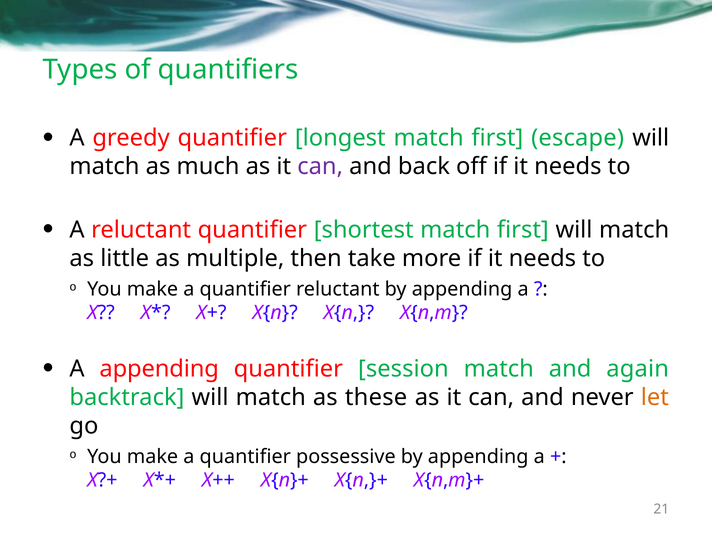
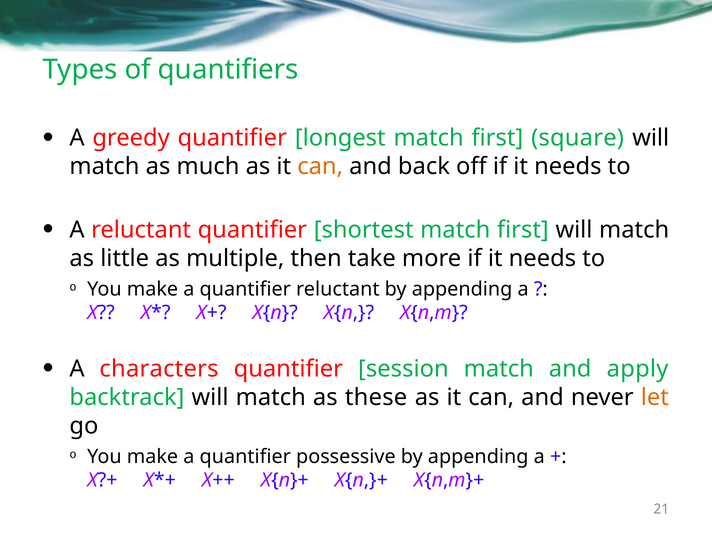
escape: escape -> square
can at (320, 167) colour: purple -> orange
A appending: appending -> characters
again: again -> apply
